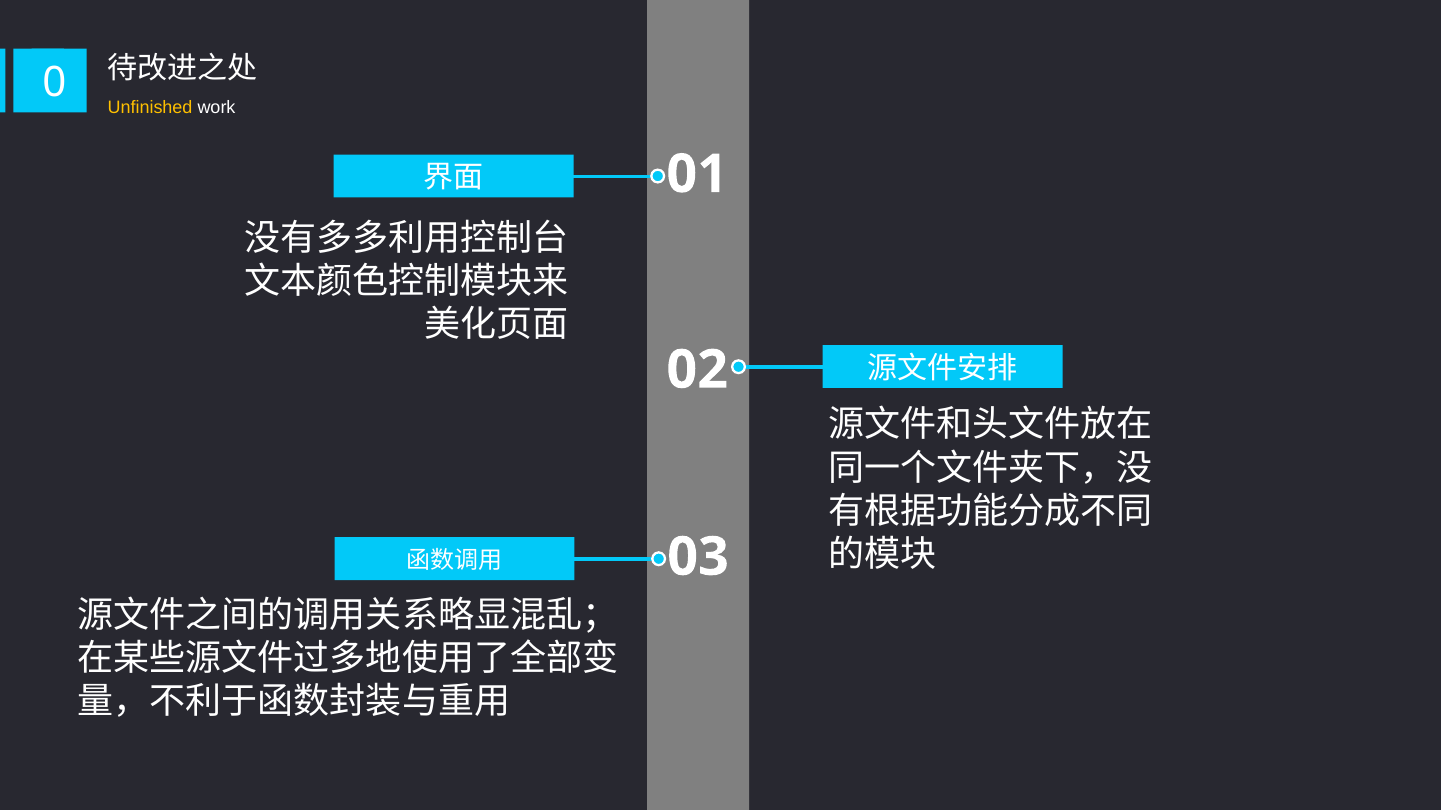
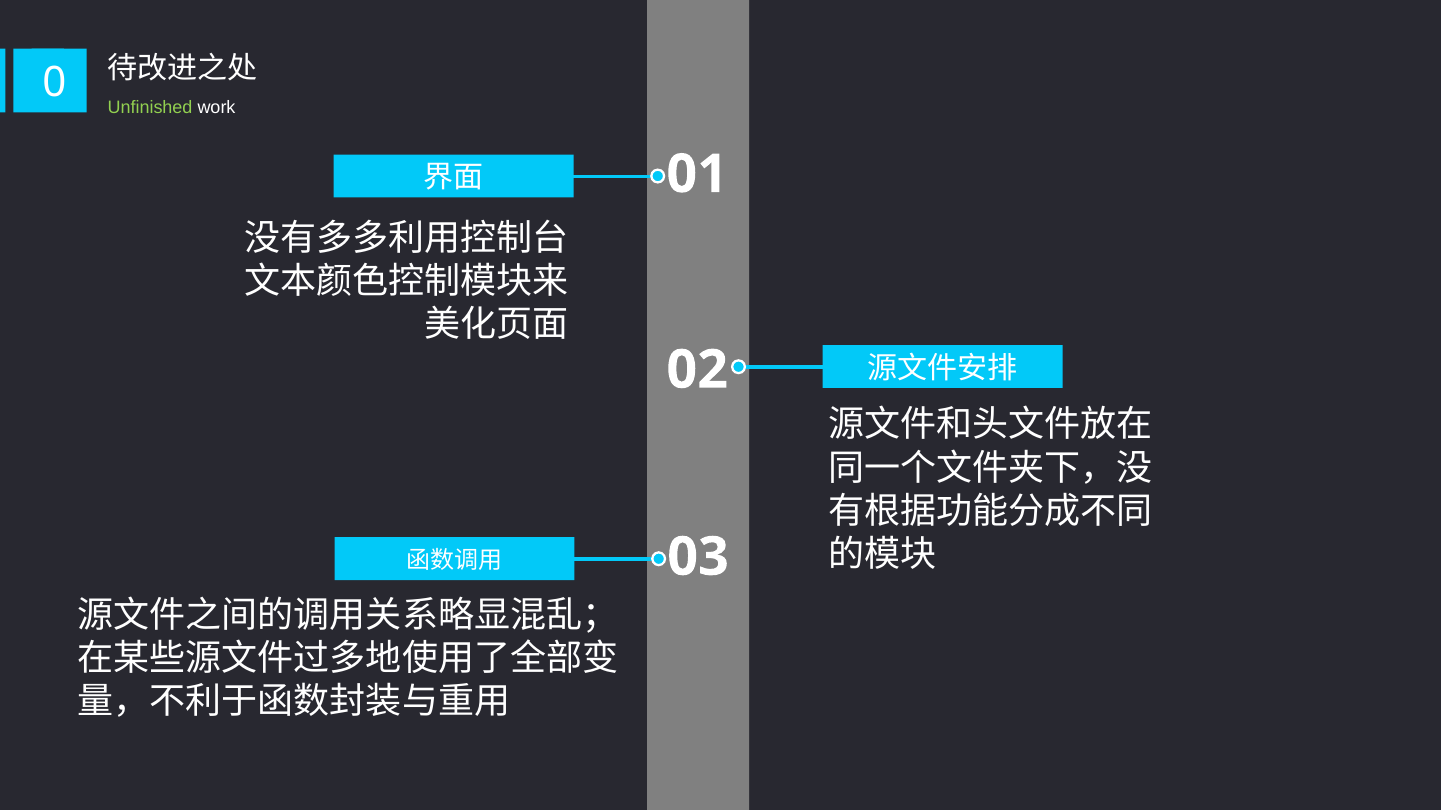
Unfinished colour: yellow -> light green
